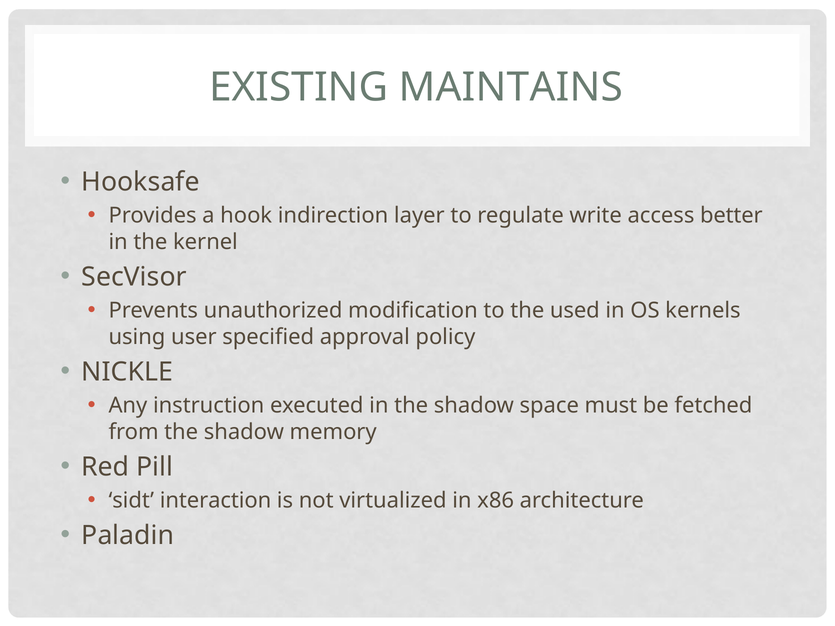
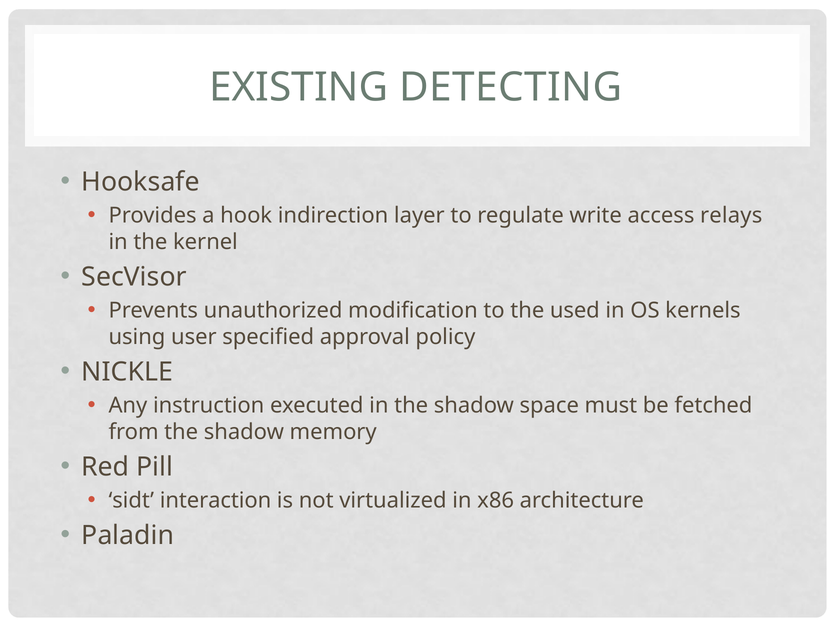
MAINTAINS: MAINTAINS -> DETECTING
better: better -> relays
